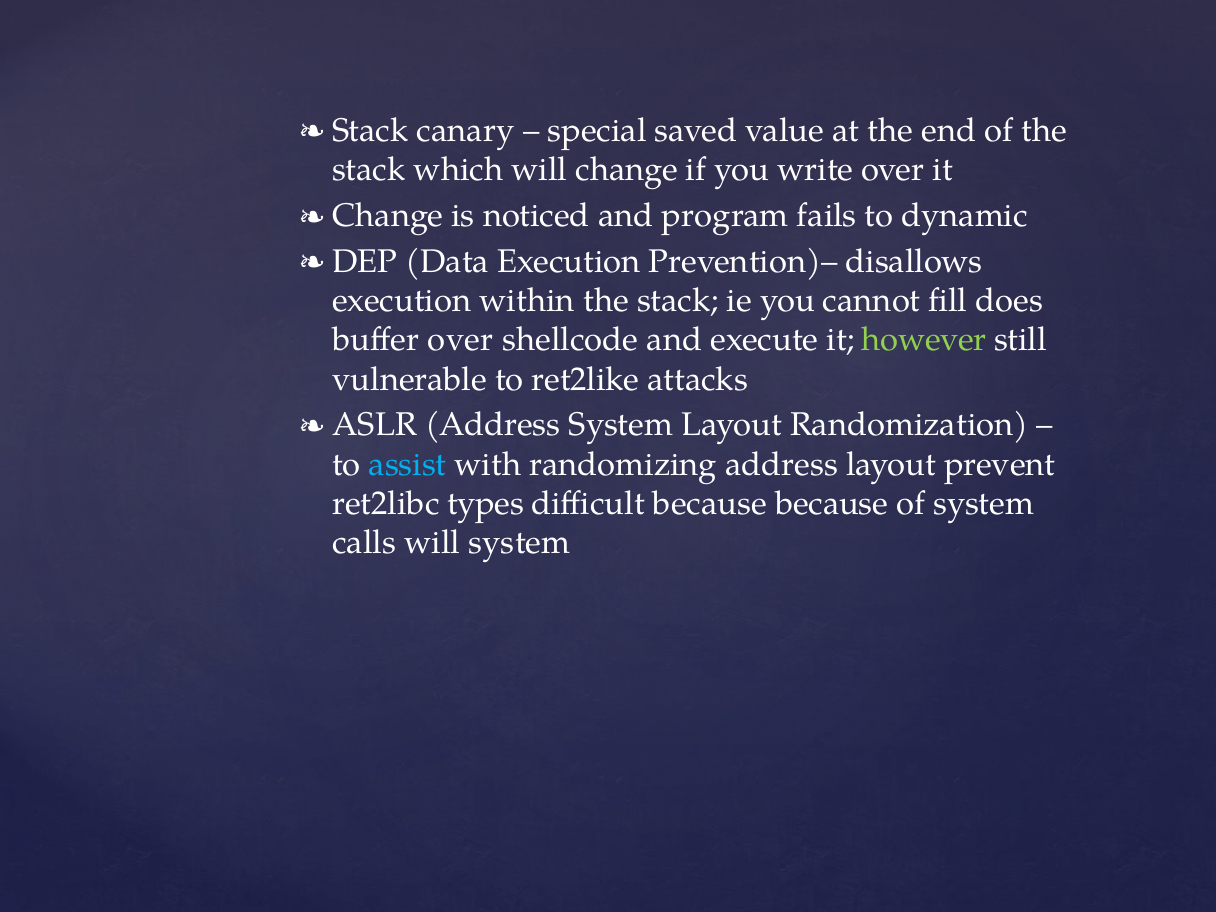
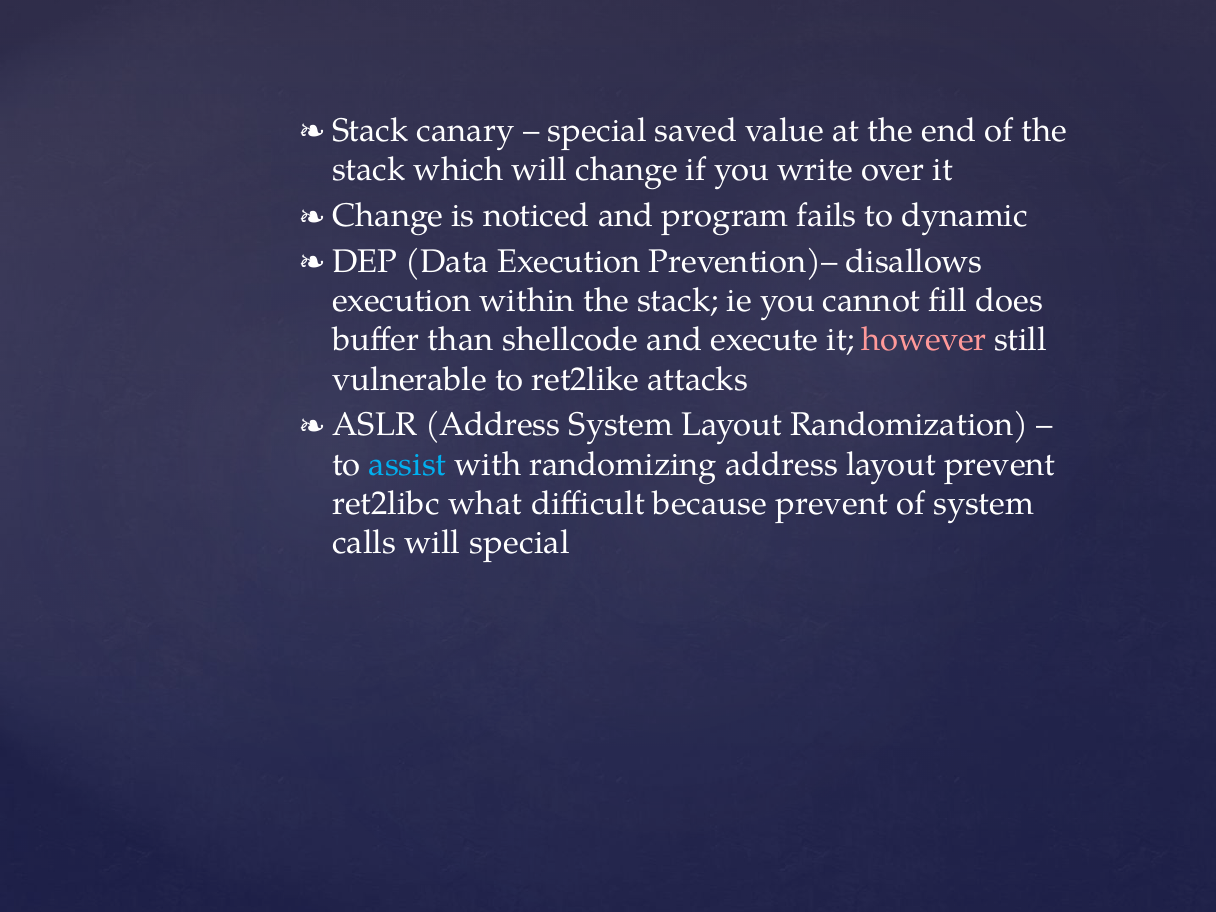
buffer over: over -> than
however colour: light green -> pink
types: types -> what
because because: because -> prevent
will system: system -> special
